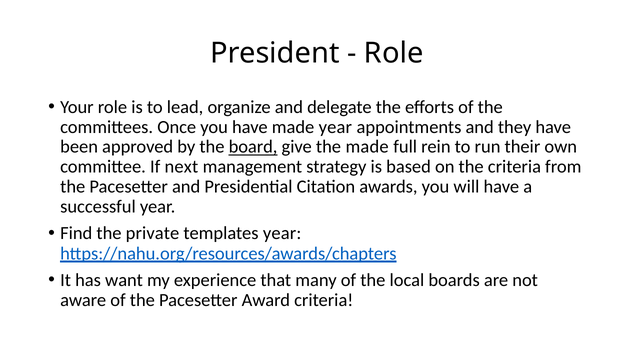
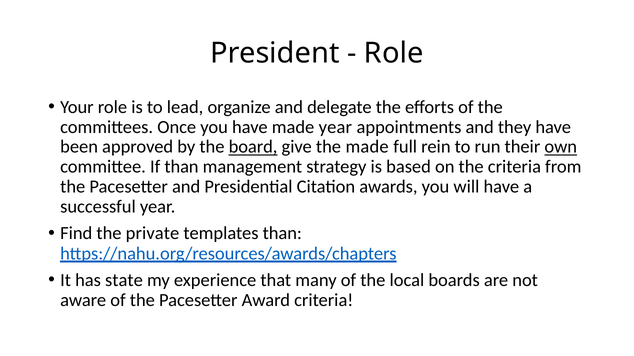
own underline: none -> present
If next: next -> than
templates year: year -> than
want: want -> state
